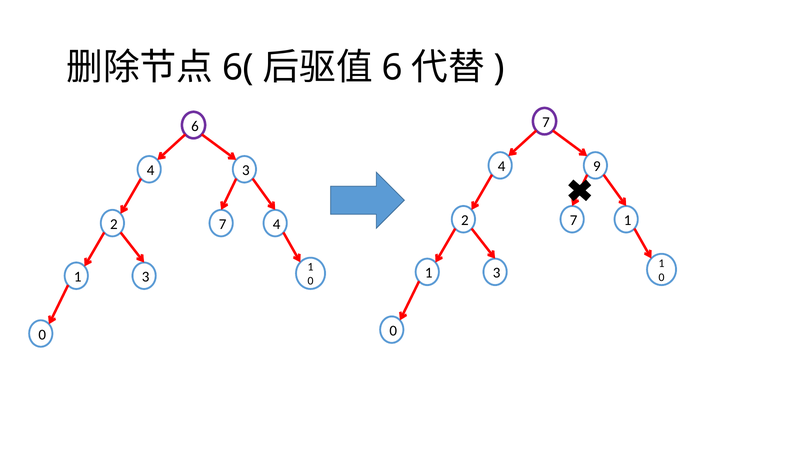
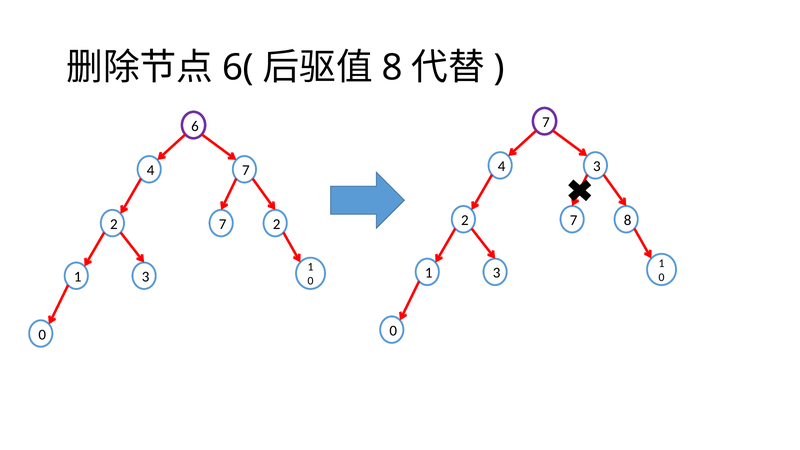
6 at (392, 68): 6 -> 8
4 9: 9 -> 3
4 3: 3 -> 7
7 1: 1 -> 8
4 at (277, 224): 4 -> 2
